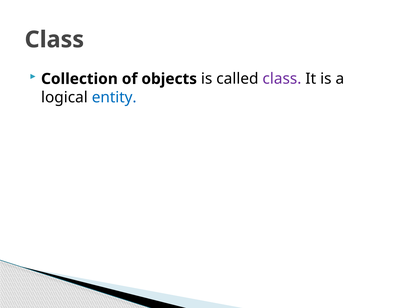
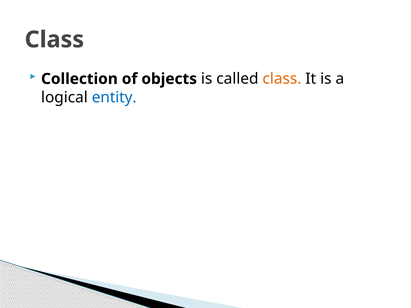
class at (282, 79) colour: purple -> orange
